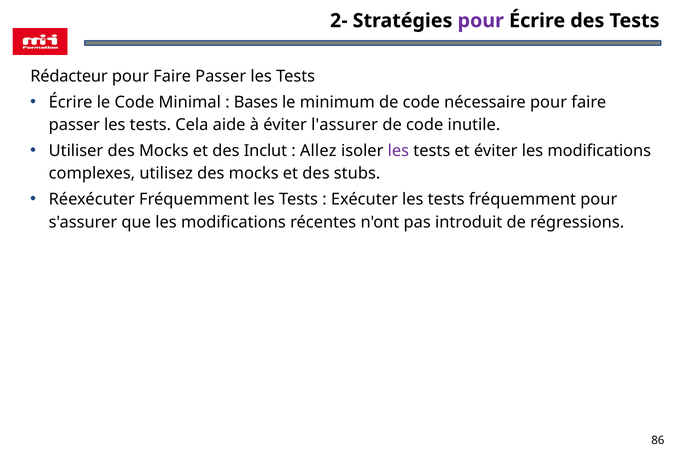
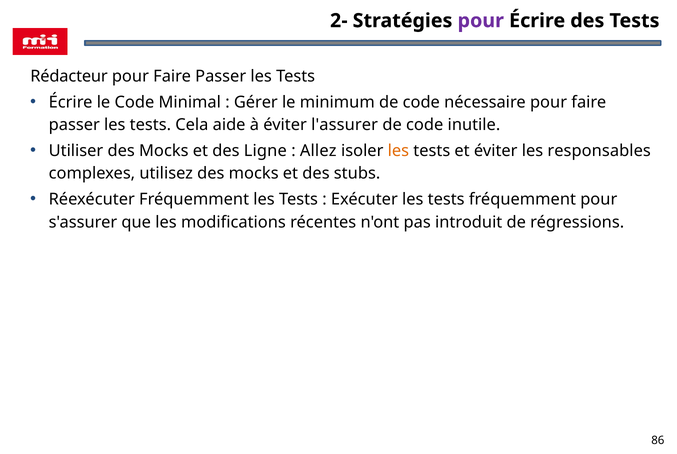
Bases: Bases -> Gérer
Inclut: Inclut -> Ligne
les at (398, 151) colour: purple -> orange
éviter les modifications: modifications -> responsables
